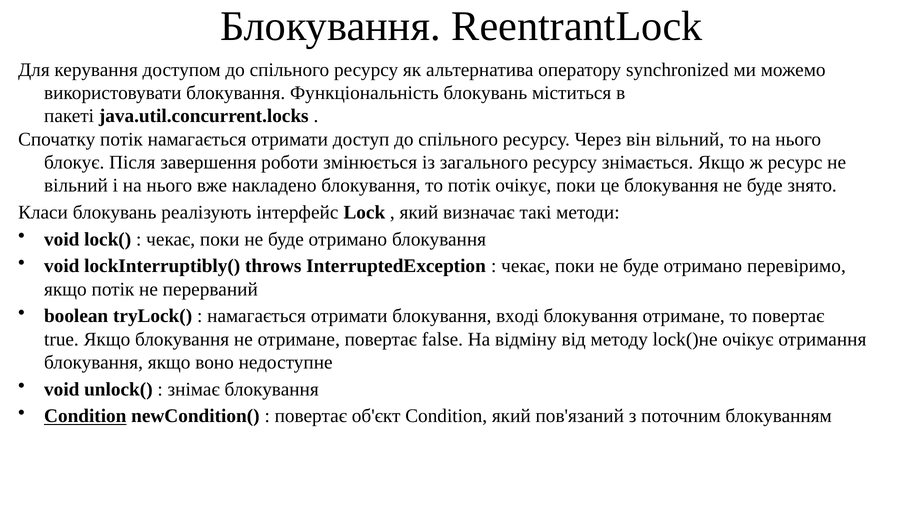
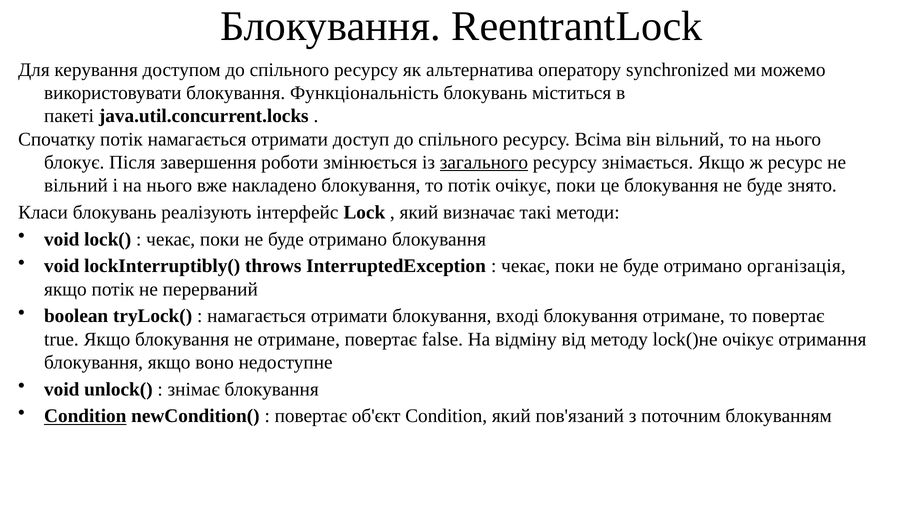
Через: Через -> Всіма
загального underline: none -> present
перевіримо: перевіримо -> організація
